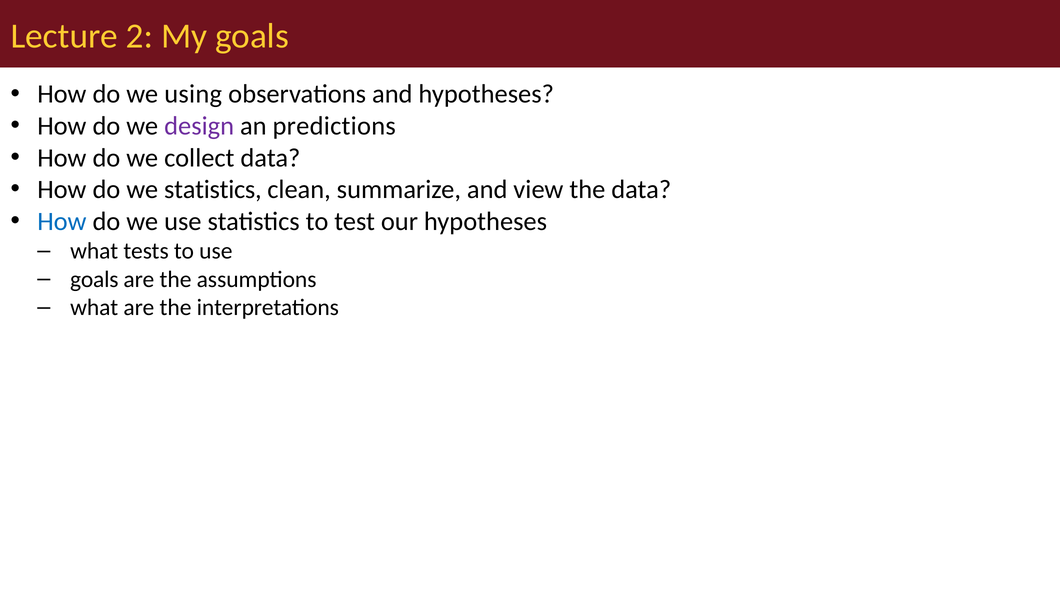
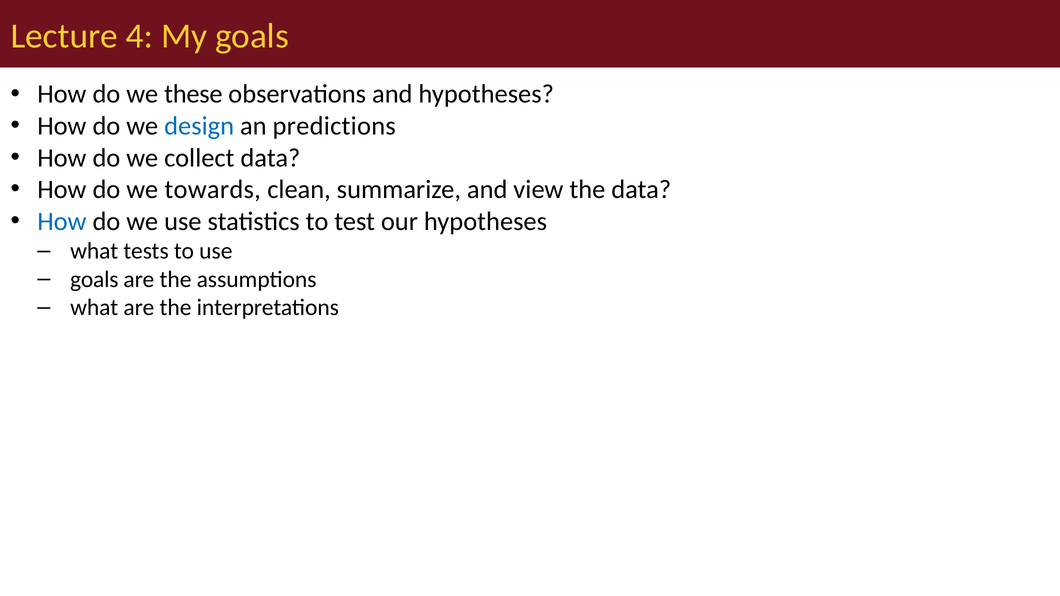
2: 2 -> 4
using: using -> these
design colour: purple -> blue
we statistics: statistics -> towards
